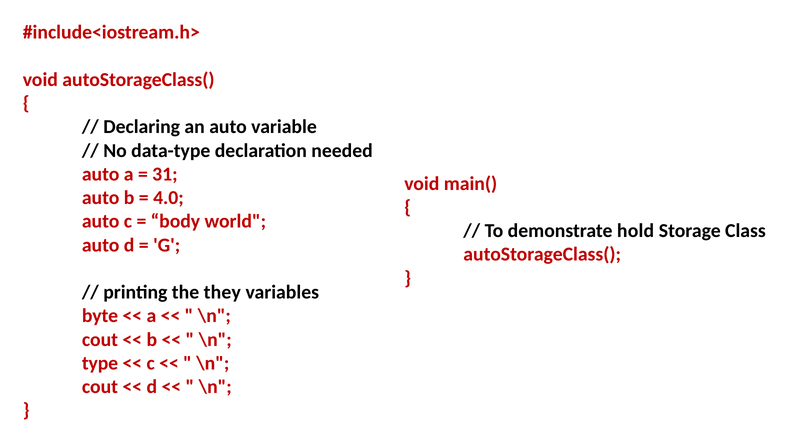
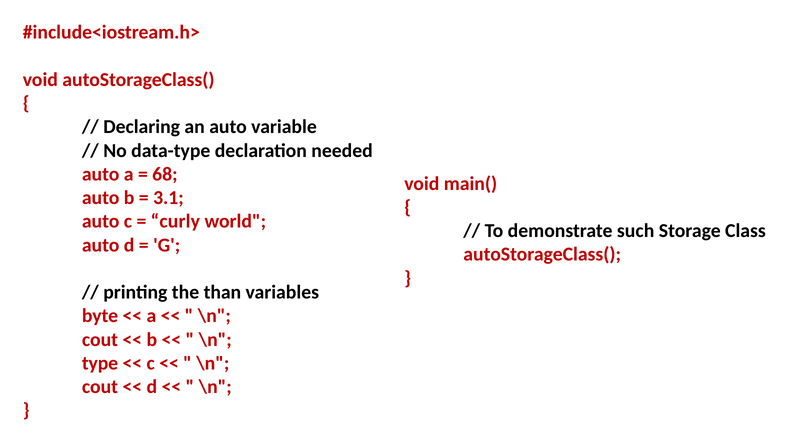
31: 31 -> 68
4.0: 4.0 -> 3.1
body: body -> curly
hold: hold -> such
they: they -> than
